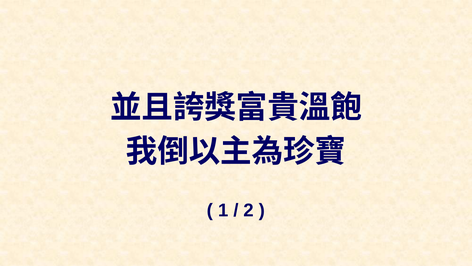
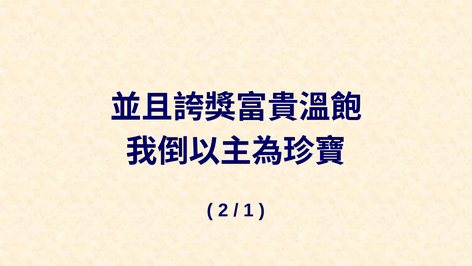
1: 1 -> 2
2: 2 -> 1
